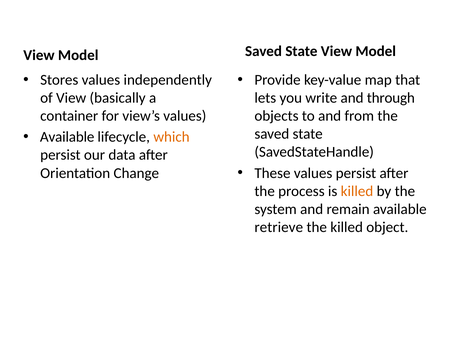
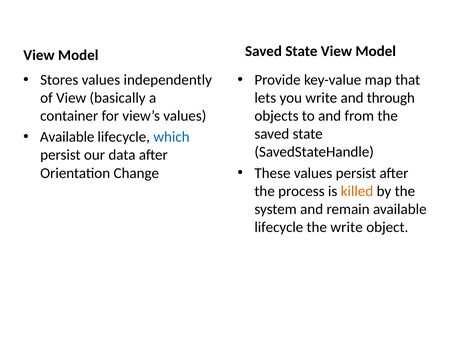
which colour: orange -> blue
retrieve at (279, 227): retrieve -> lifecycle
the killed: killed -> write
